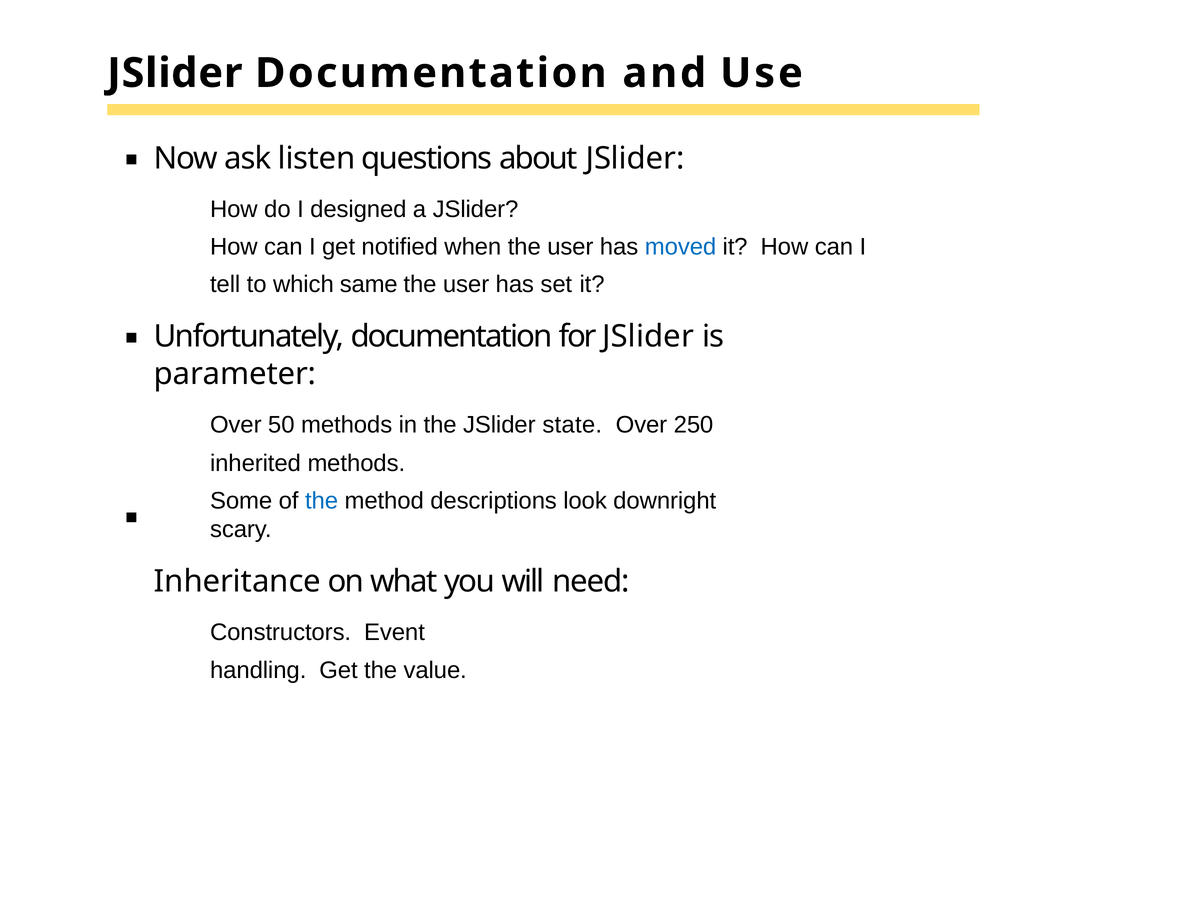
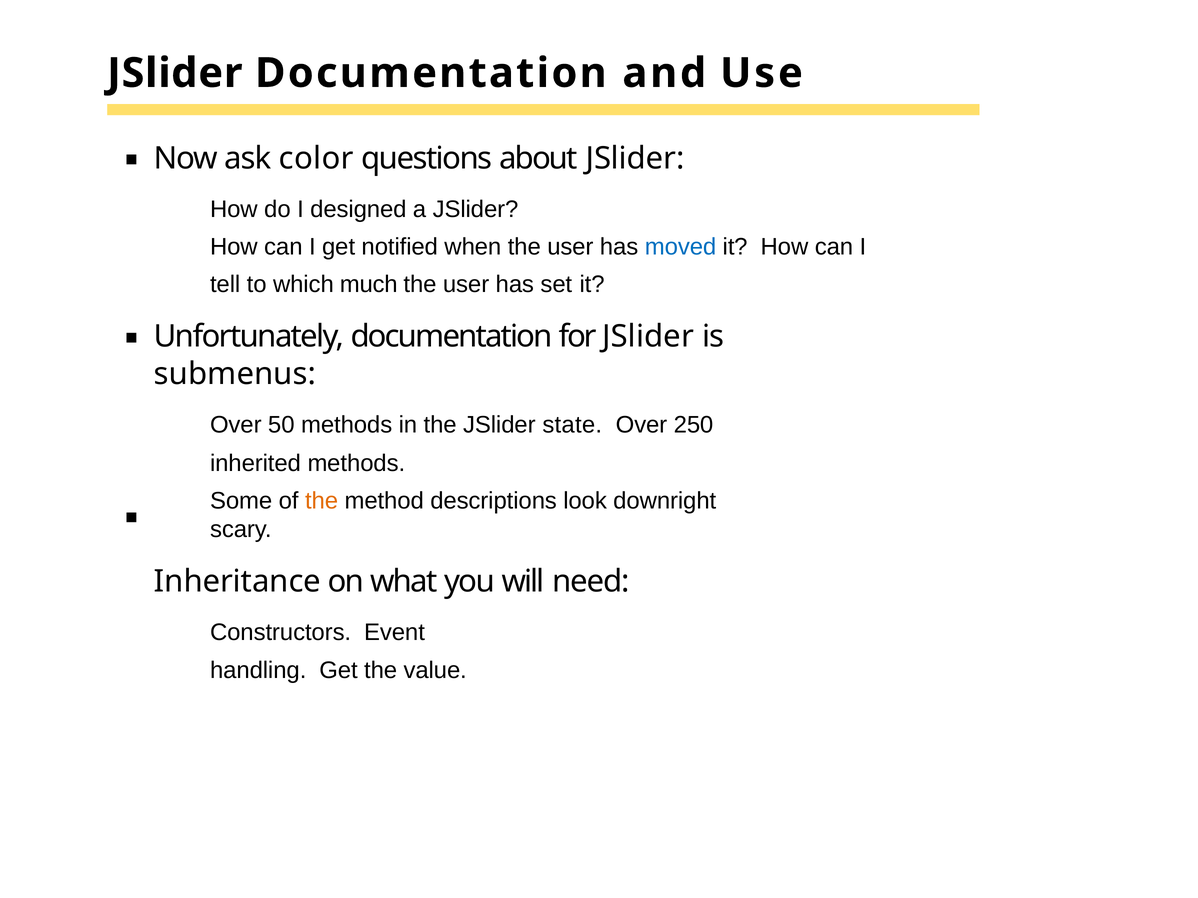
listen: listen -> color
same: same -> much
parameter: parameter -> submenus
the at (322, 501) colour: blue -> orange
